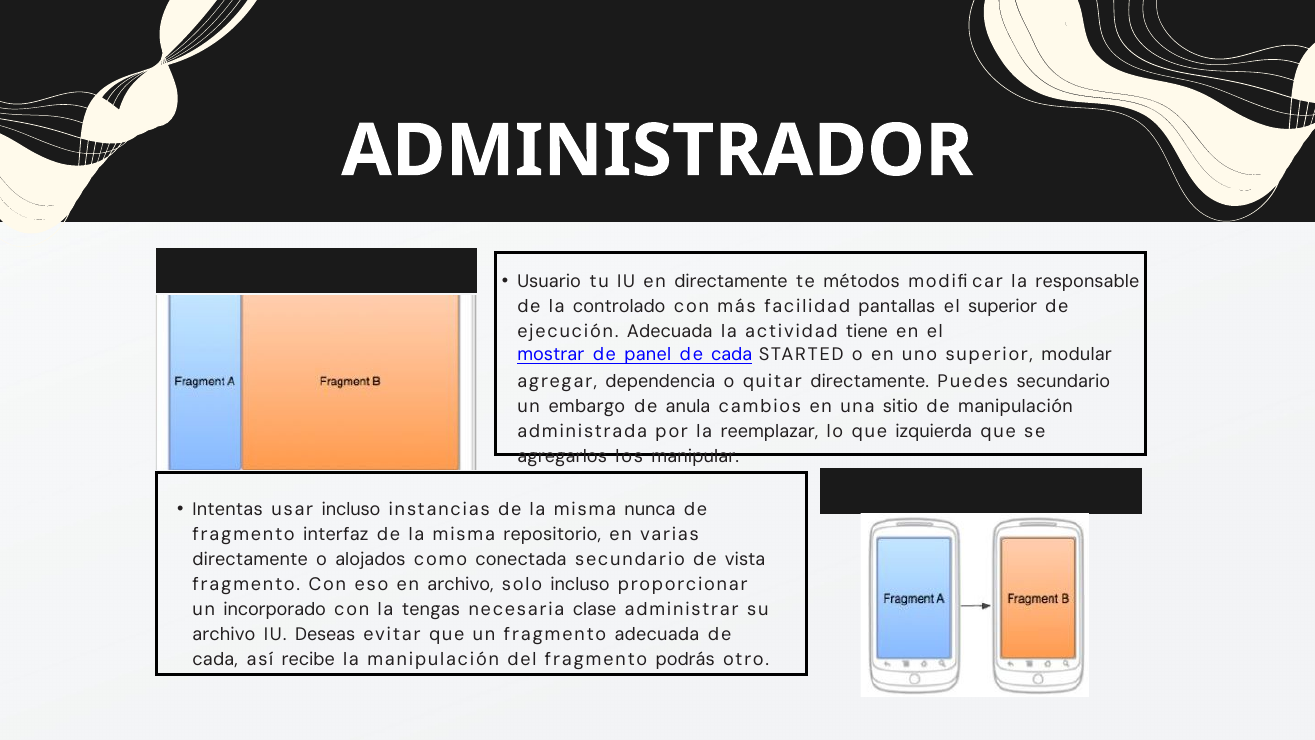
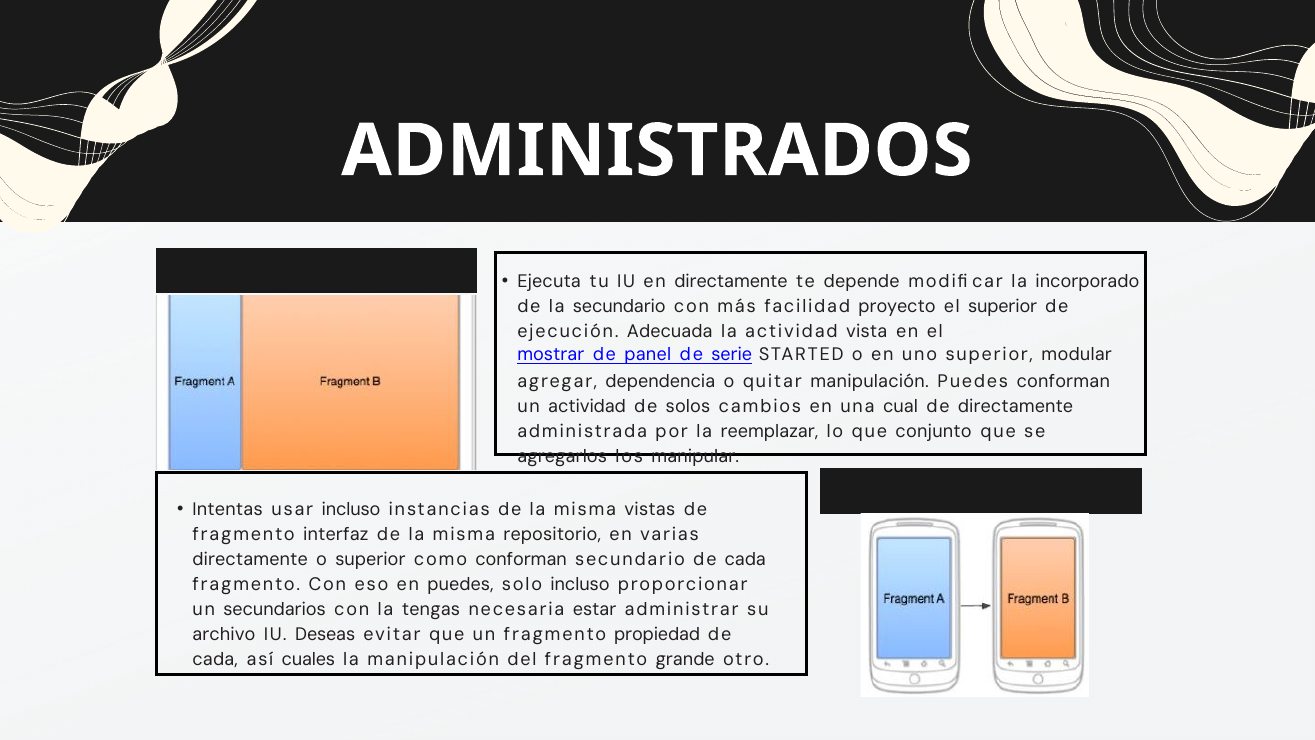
ADMINISTRADOR: ADMINISTRADOR -> ADMINISTRADOS
Usuario: Usuario -> Ejecuta
métodos: métodos -> depende
responsable: responsable -> incorporado
la controlado: controlado -> secundario
pantallas: pantallas -> proyecto
tiene: tiene -> vista
cada at (732, 355): cada -> serie
quitar directamente: directamente -> manipulación
Puedes secundario: secundario -> conforman
un embargo: embargo -> actividad
anula: anula -> solos
sitio: sitio -> cual
de manipulación: manipulación -> directamente
izquierda: izquierda -> conjunto
nunca: nunca -> vistas
o alojados: alojados -> superior
como conectada: conectada -> conforman
secundario de vista: vista -> cada
en archivo: archivo -> puedes
incorporado: incorporado -> secundarios
clase: clase -> estar
fragmento adecuada: adecuada -> propiedad
recibe: recibe -> cuales
podrás: podrás -> grande
